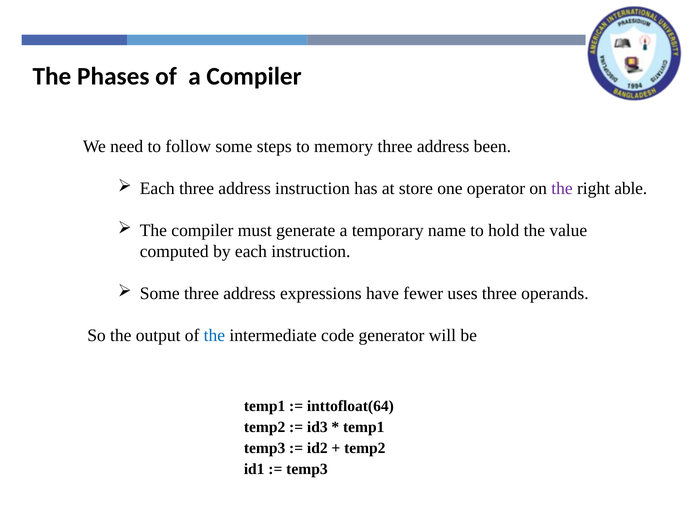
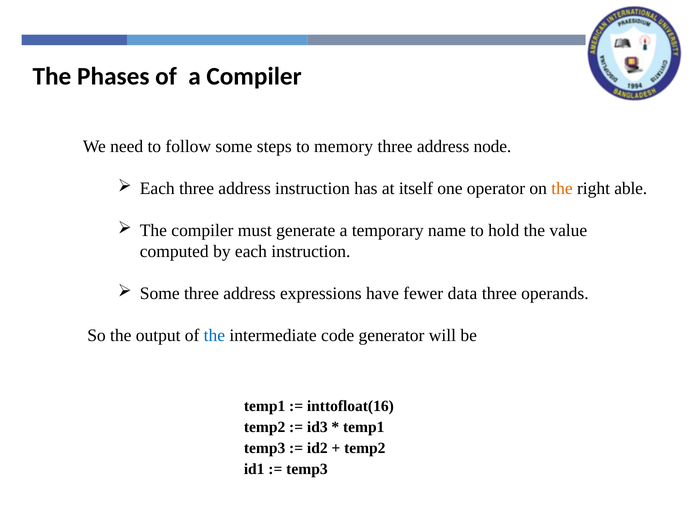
been: been -> node
store: store -> itself
the at (562, 189) colour: purple -> orange
uses: uses -> data
inttofloat(64: inttofloat(64 -> inttofloat(16
